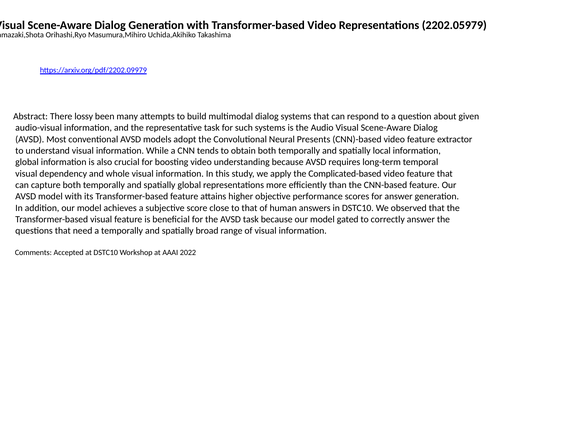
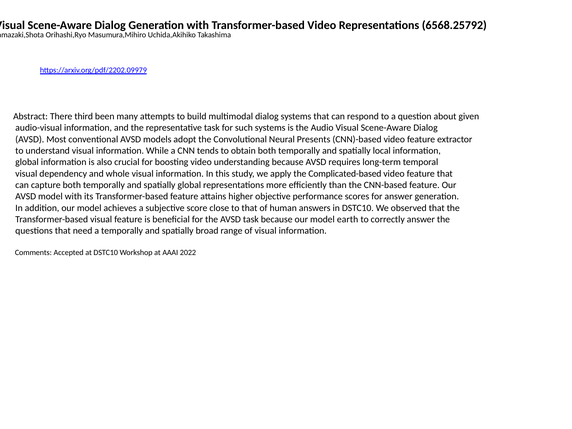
2202.05979: 2202.05979 -> 6568.25792
lossy: lossy -> third
gated: gated -> earth
